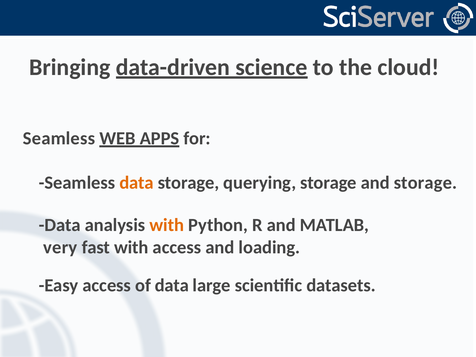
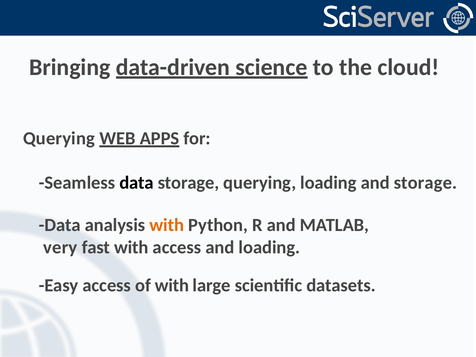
Seamless at (59, 138): Seamless -> Querying
data at (137, 183) colour: orange -> black
querying storage: storage -> loading
of data: data -> with
